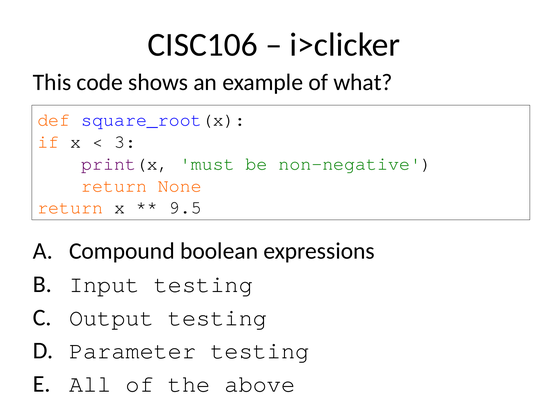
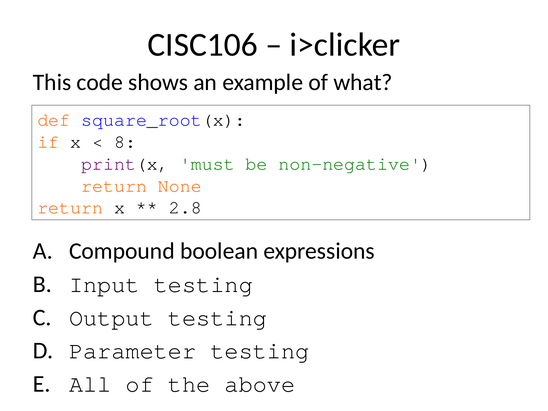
3: 3 -> 8
9.5: 9.5 -> 2.8
